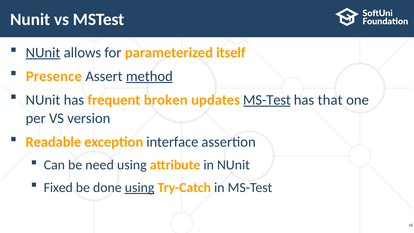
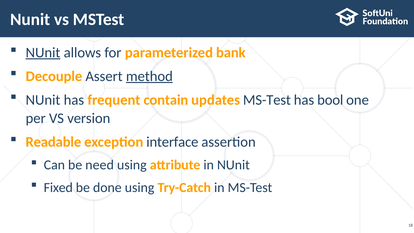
itself: itself -> bank
Presence: Presence -> Decouple
broken: broken -> contain
MS-Test at (267, 100) underline: present -> none
that: that -> bool
using at (140, 188) underline: present -> none
